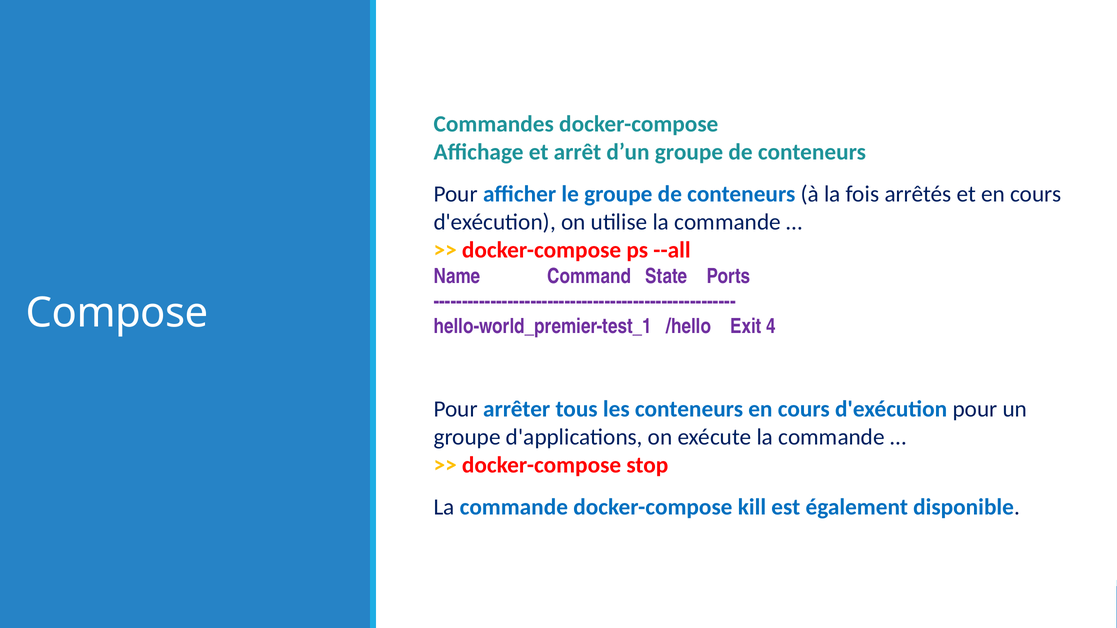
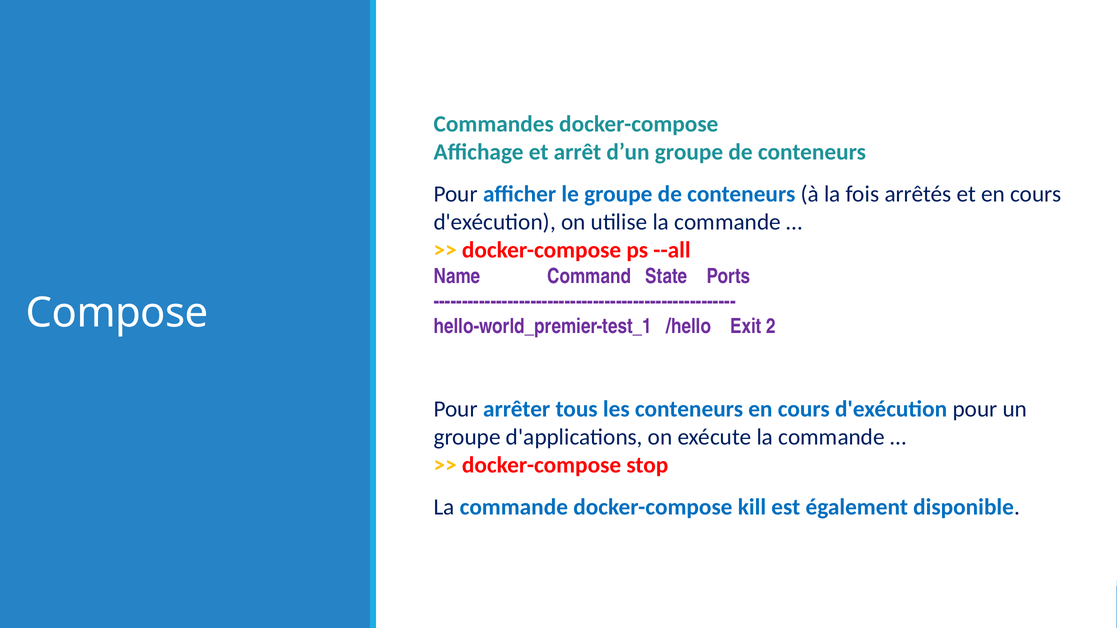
4: 4 -> 2
